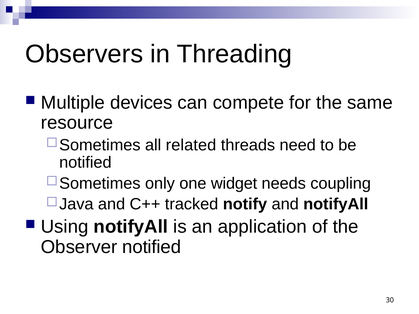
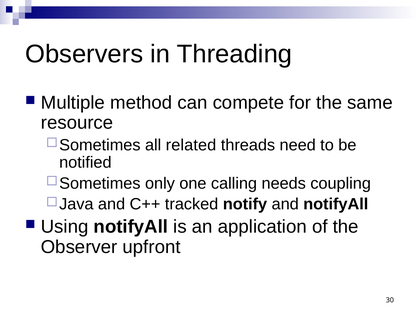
devices: devices -> method
widget: widget -> calling
Observer notified: notified -> upfront
